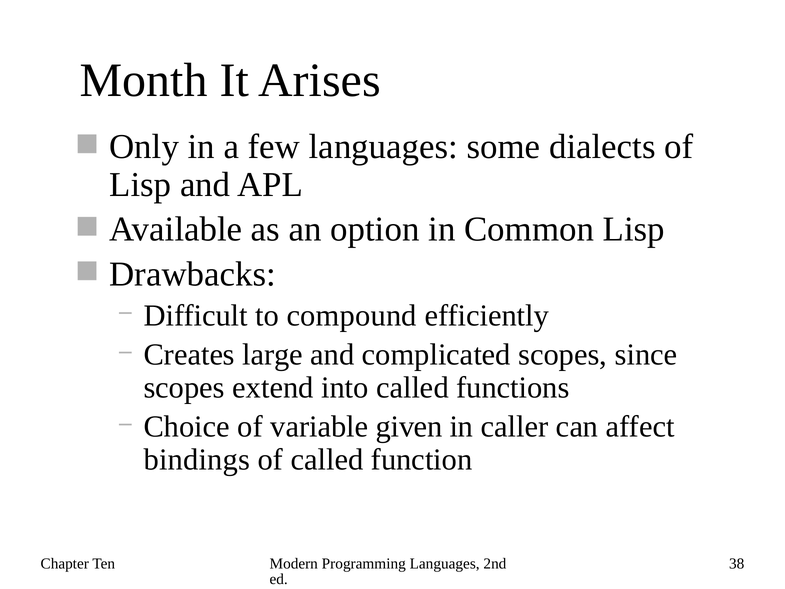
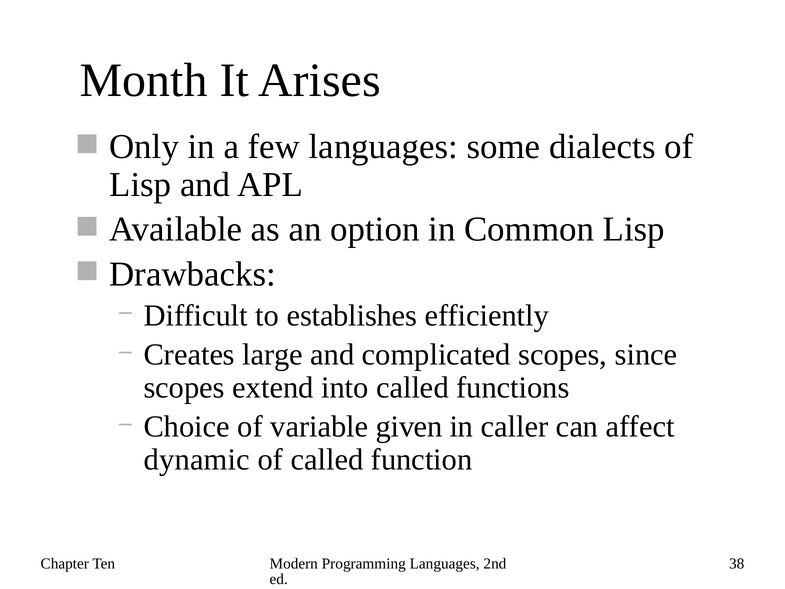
compound: compound -> establishes
bindings: bindings -> dynamic
